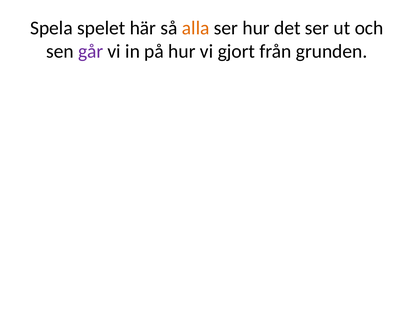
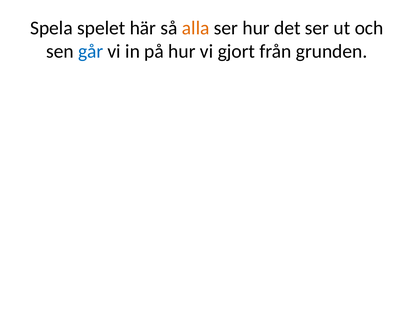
går colour: purple -> blue
